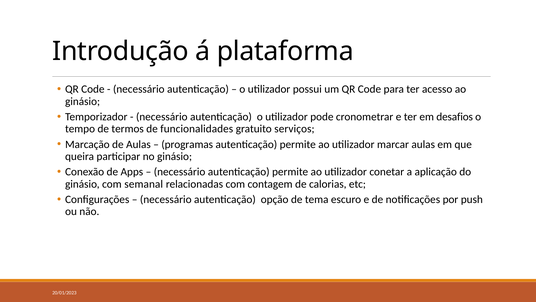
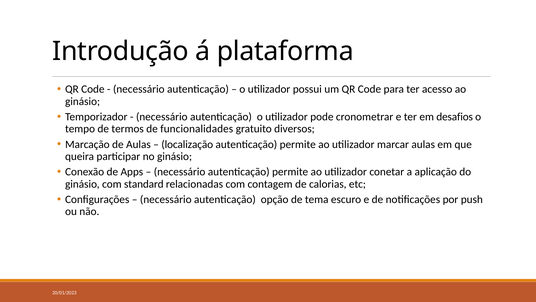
serviços: serviços -> diversos
programas: programas -> localização
semanal: semanal -> standard
